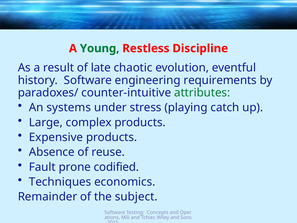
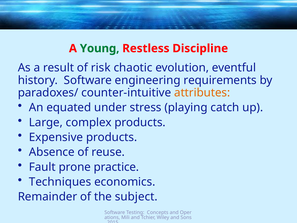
late: late -> risk
attributes colour: green -> orange
systems: systems -> equated
codified: codified -> practice
